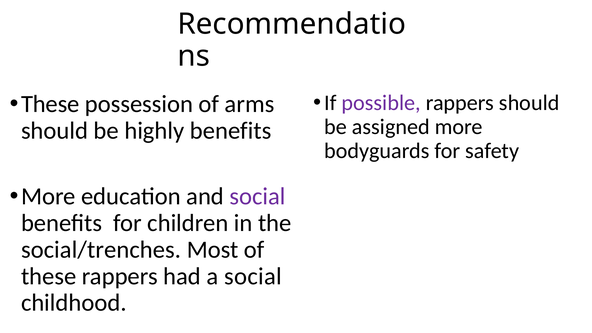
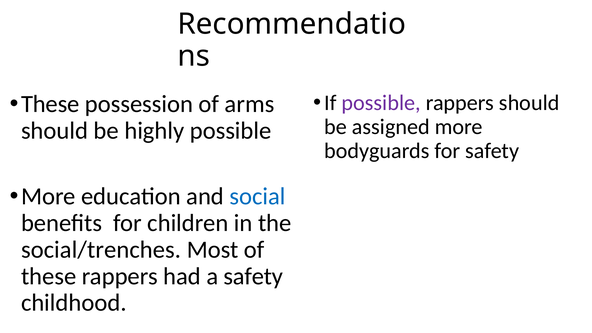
highly benefits: benefits -> possible
social at (258, 196) colour: purple -> blue
a social: social -> safety
